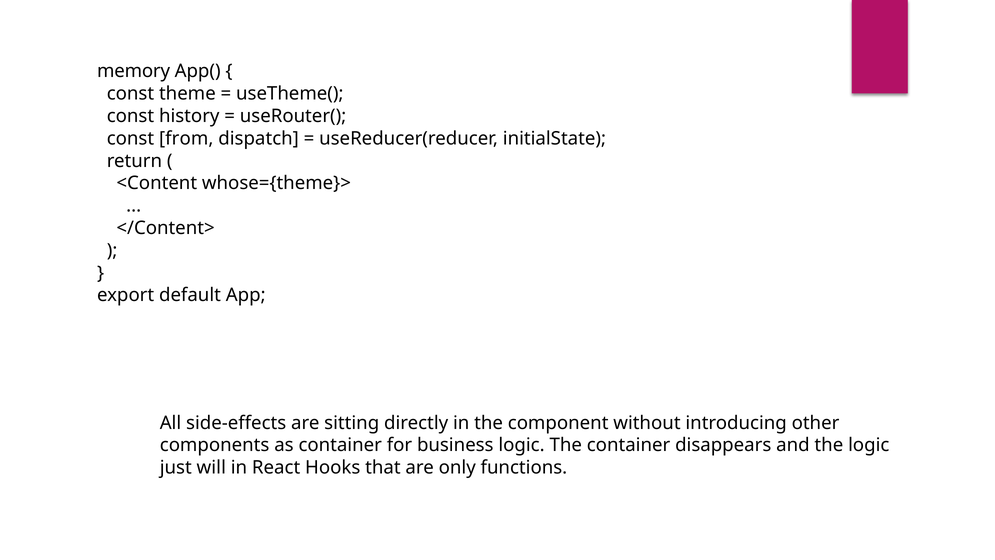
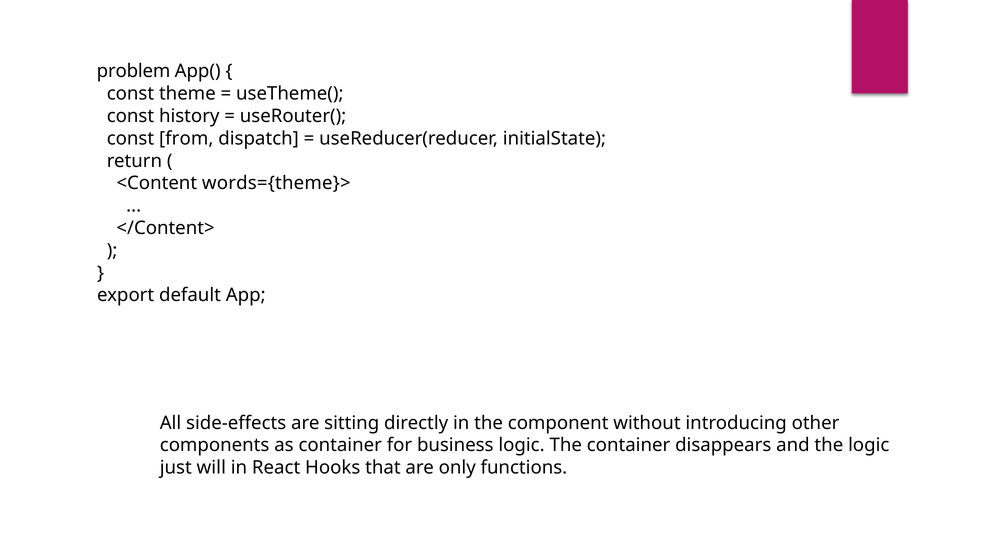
memory: memory -> problem
whose={theme}>: whose={theme}> -> words={theme}>
